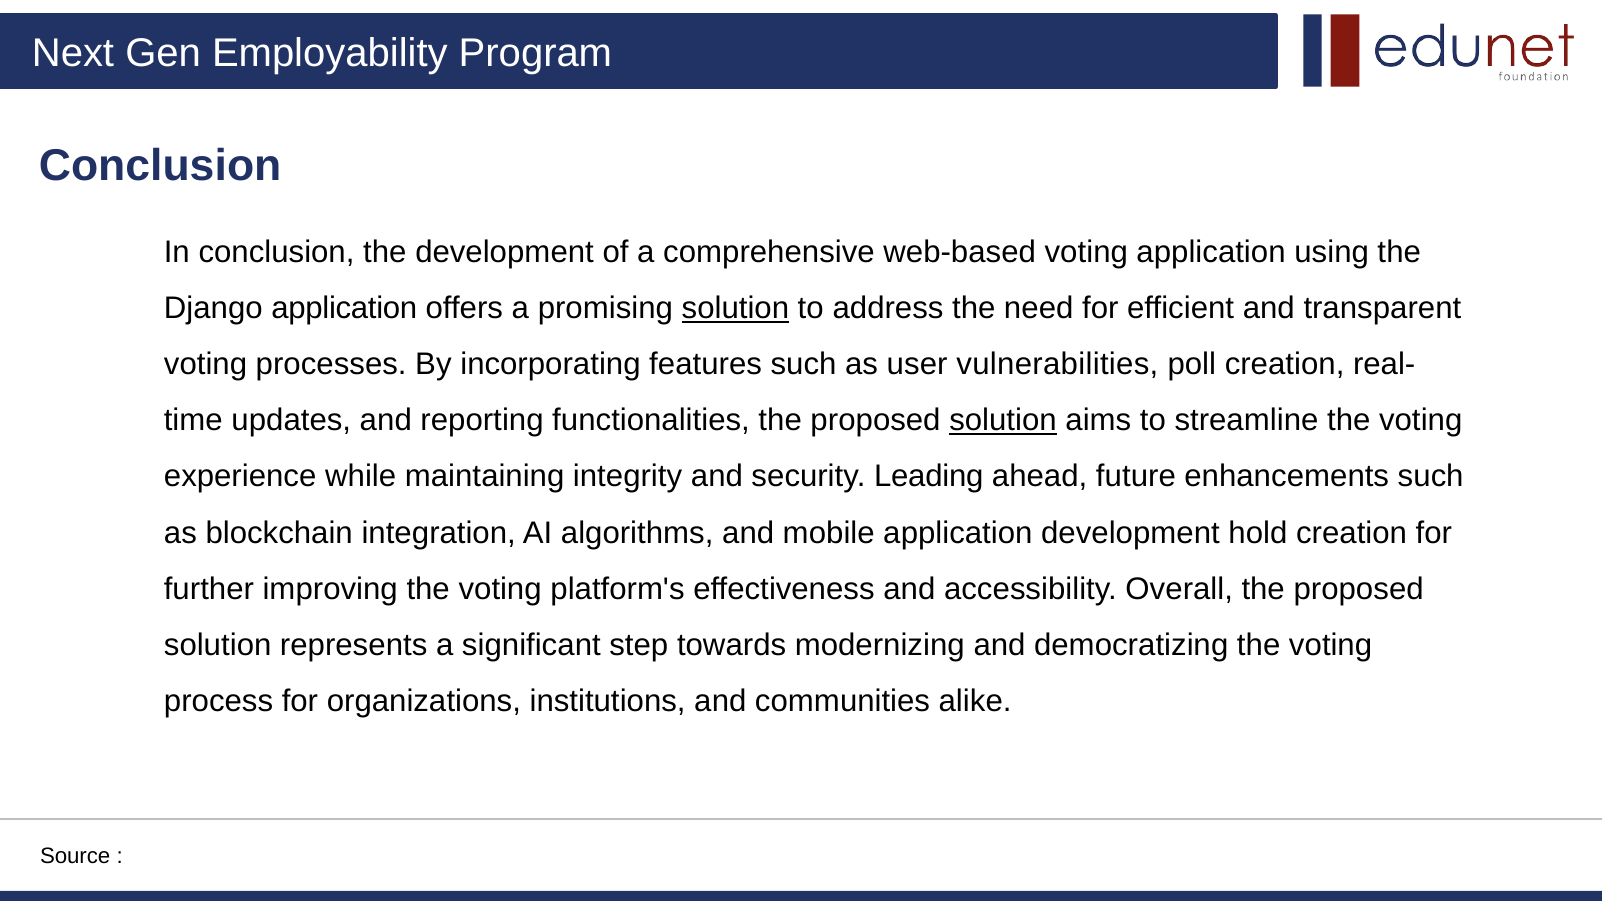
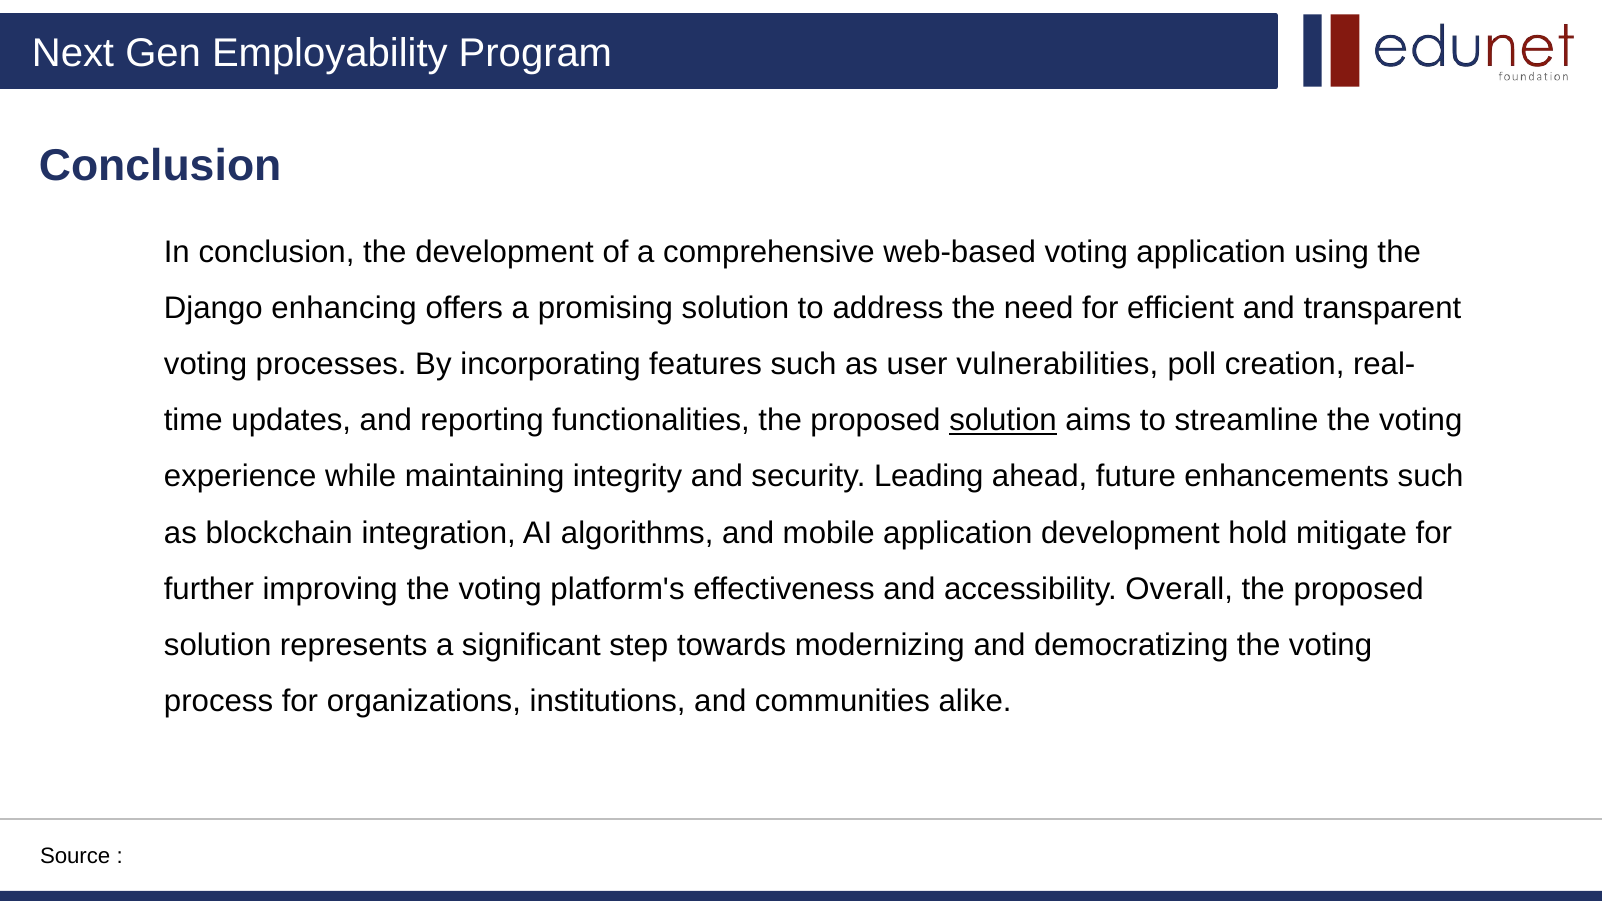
Django application: application -> enhancing
solution at (735, 309) underline: present -> none
hold creation: creation -> mitigate
